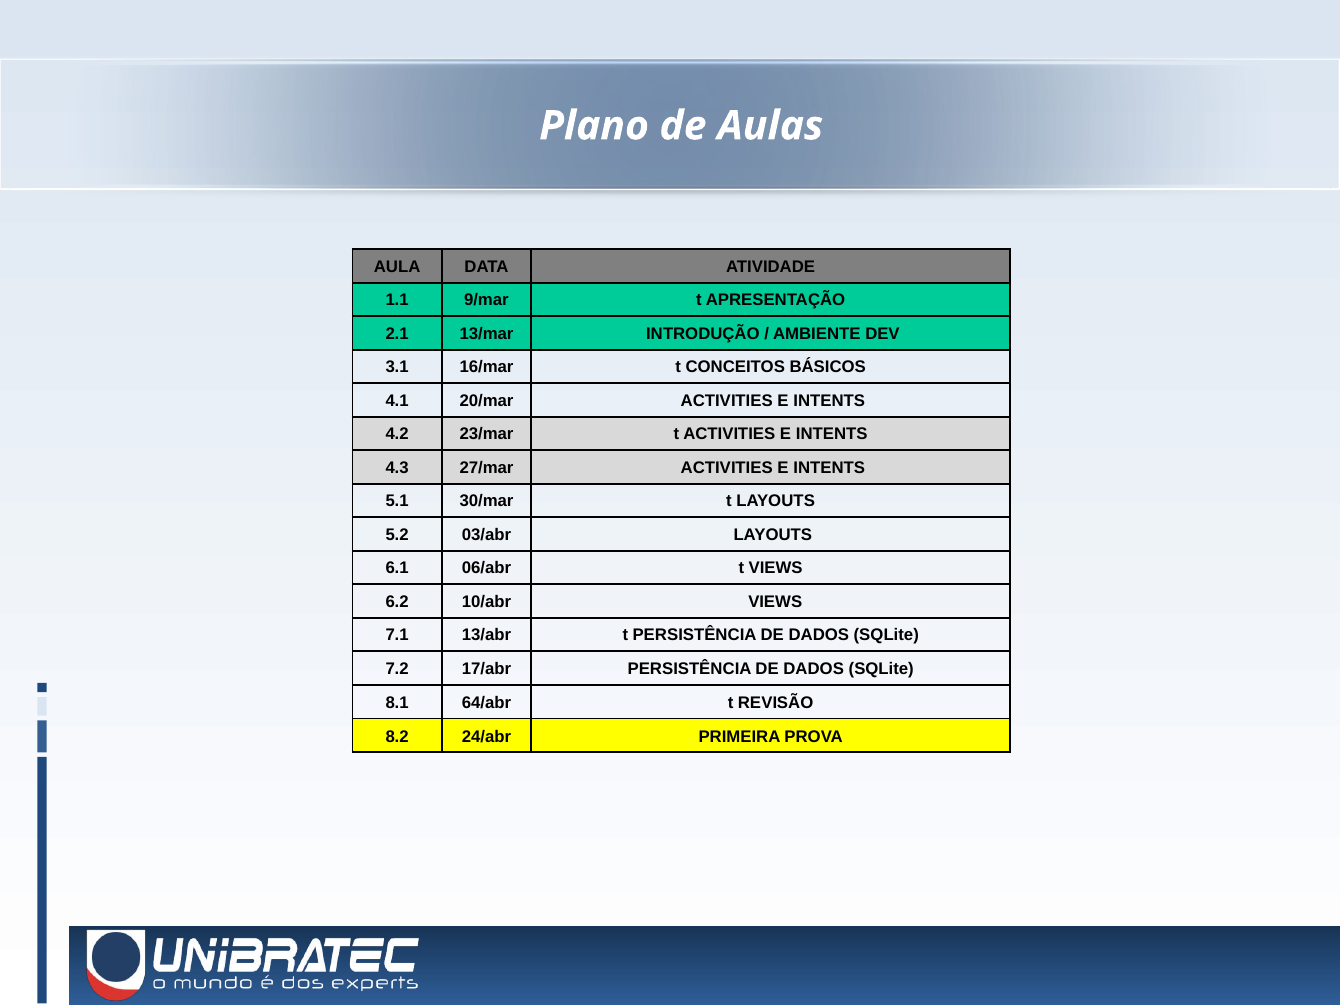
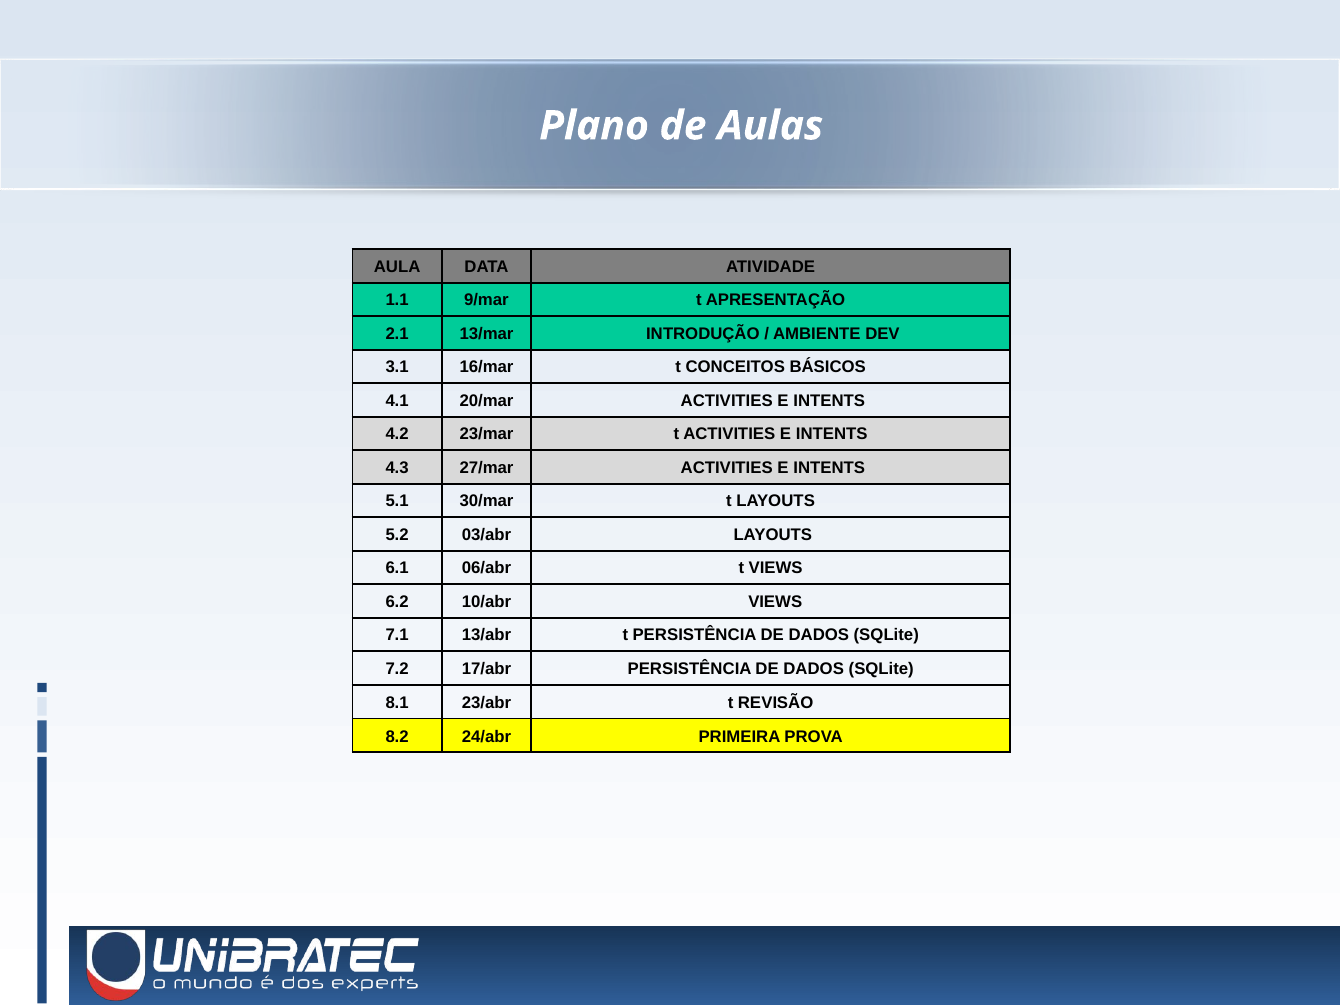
64/abr: 64/abr -> 23/abr
